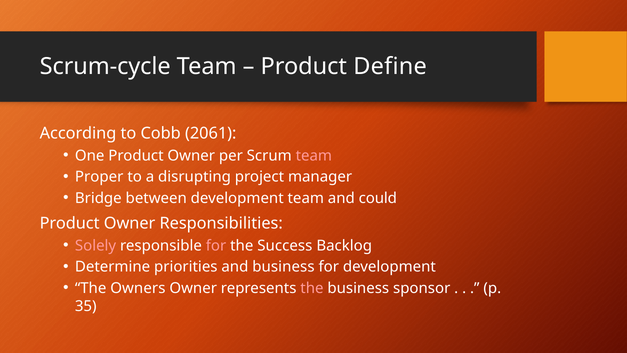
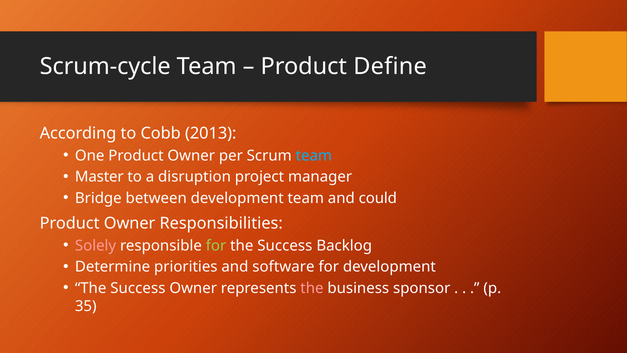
2061: 2061 -> 2013
team at (314, 155) colour: pink -> light blue
Proper: Proper -> Master
disrupting: disrupting -> disruption
for at (216, 245) colour: pink -> light green
and business: business -> software
Owners at (138, 288): Owners -> Success
